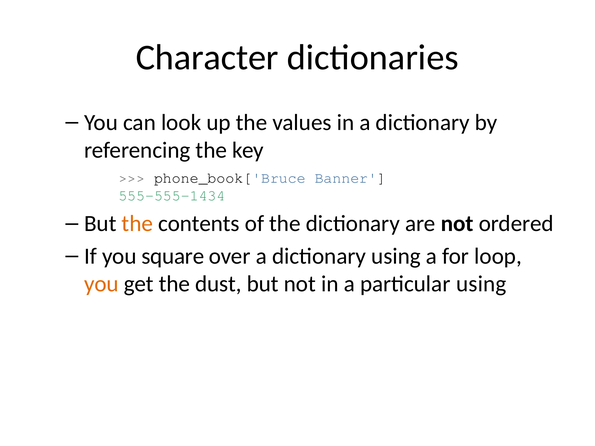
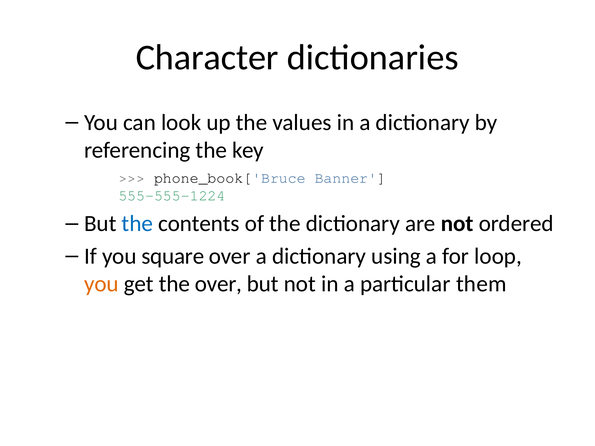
555-555-1434: 555-555-1434 -> 555-555-1224
the at (137, 224) colour: orange -> blue
the dust: dust -> over
particular using: using -> them
